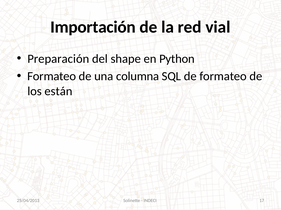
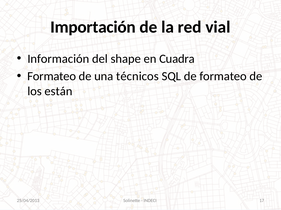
Preparación: Preparación -> Información
Python: Python -> Cuadra
columna: columna -> técnicos
